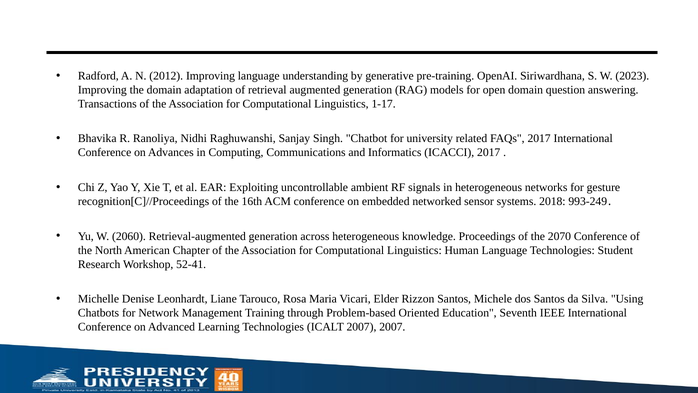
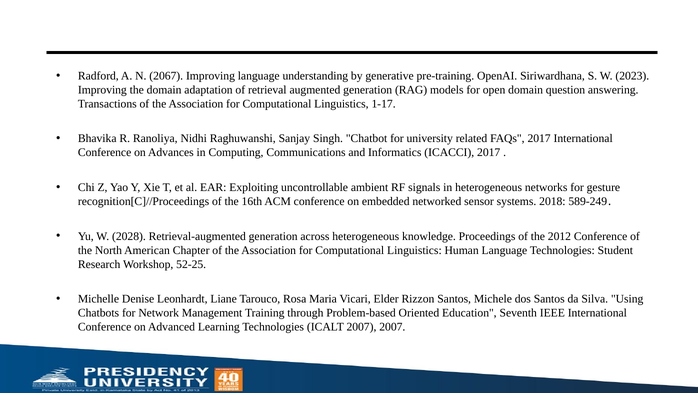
2012: 2012 -> 2067
993-249: 993-249 -> 589-249
2060: 2060 -> 2028
2070: 2070 -> 2012
52-41: 52-41 -> 52-25
